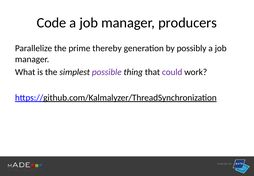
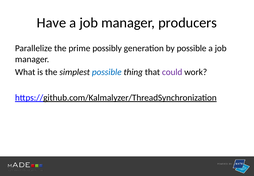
Code: Code -> Have
thereby: thereby -> possibly
by possibly: possibly -> possible
possible at (107, 72) colour: purple -> blue
